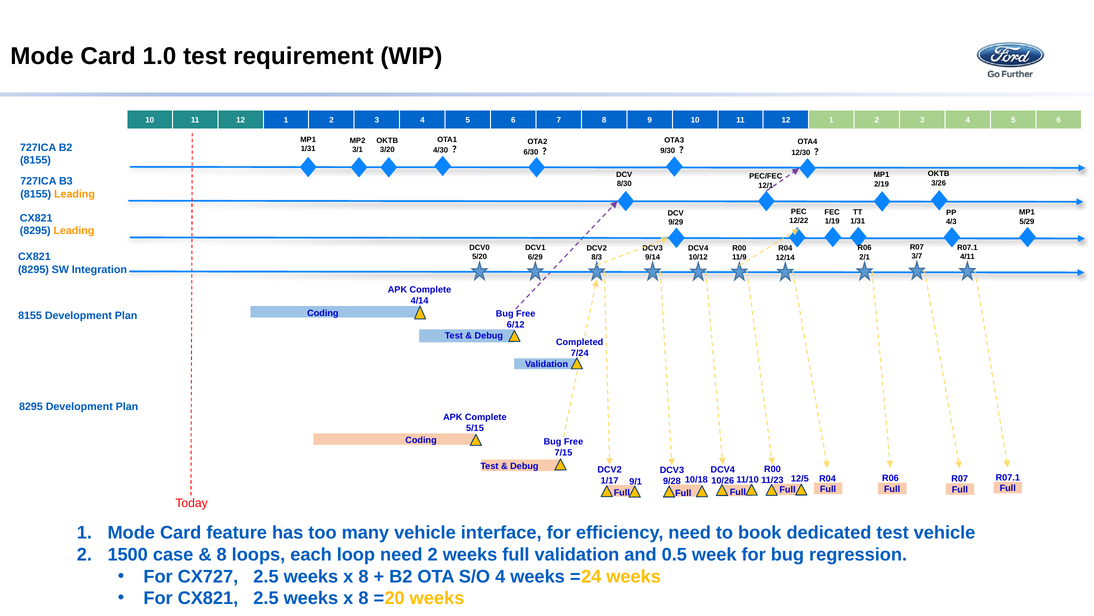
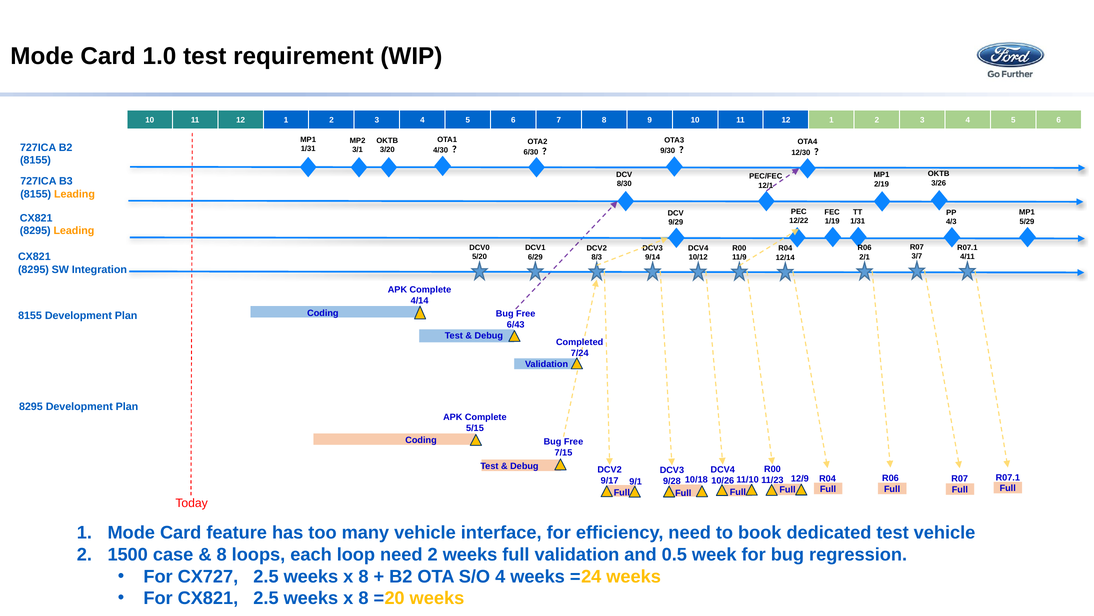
6/12: 6/12 -> 6/43
12/5: 12/5 -> 12/9
1/17: 1/17 -> 9/17
